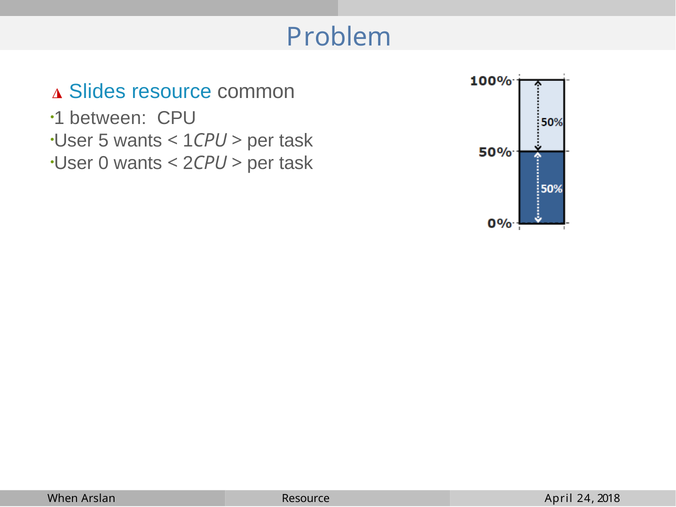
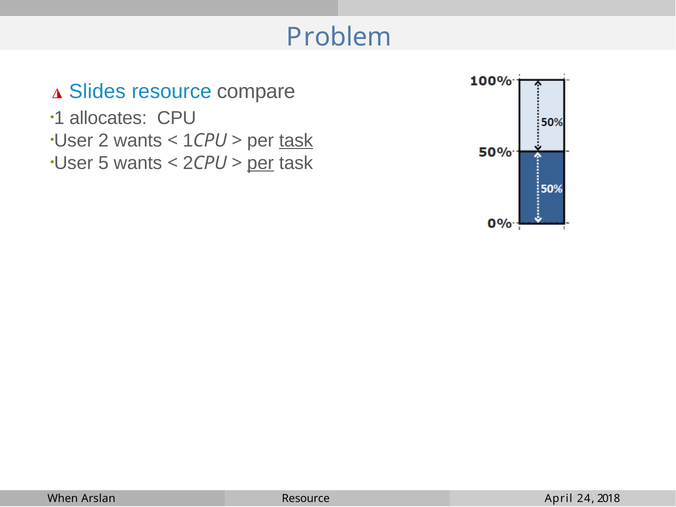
common: common -> compare
between: between -> allocates
5: 5 -> 2
task at (296, 141) underline: none -> present
0: 0 -> 5
per at (261, 163) underline: none -> present
